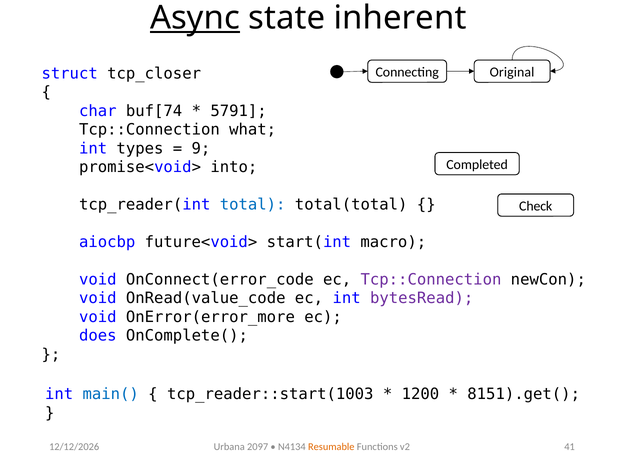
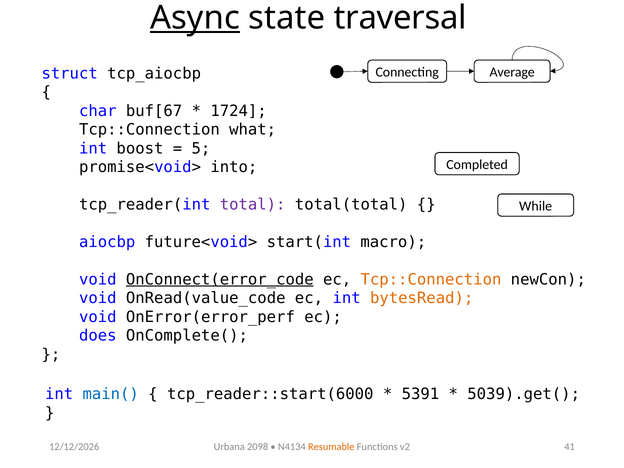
inherent: inherent -> traversal
Original: Original -> Average
tcp_closer: tcp_closer -> tcp_aiocbp
buf[74: buf[74 -> buf[67
5791: 5791 -> 1724
types: types -> boost
9: 9 -> 5
total colour: blue -> purple
Check: Check -> While
OnConnect(error_code underline: none -> present
Tcp::Connection at (431, 280) colour: purple -> orange
bytesRead colour: purple -> orange
OnError(error_more: OnError(error_more -> OnError(error_perf
tcp_reader::start(1003: tcp_reader::start(1003 -> tcp_reader::start(6000
1200: 1200 -> 5391
8151).get(: 8151).get( -> 5039).get(
2097: 2097 -> 2098
